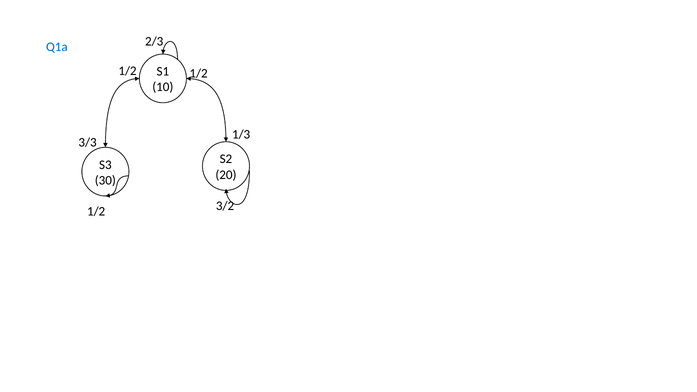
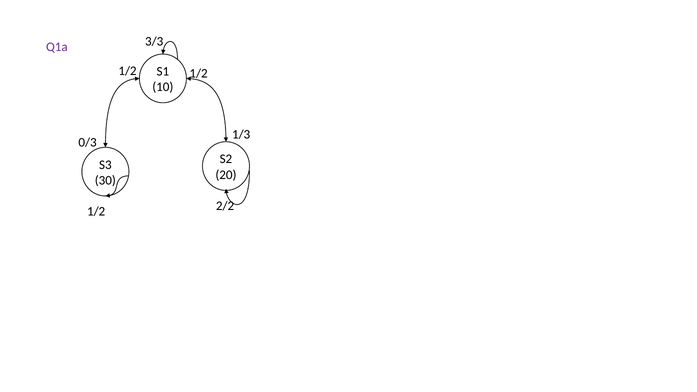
2/3: 2/3 -> 3/3
Q1a colour: blue -> purple
3/3: 3/3 -> 0/3
3/2: 3/2 -> 2/2
